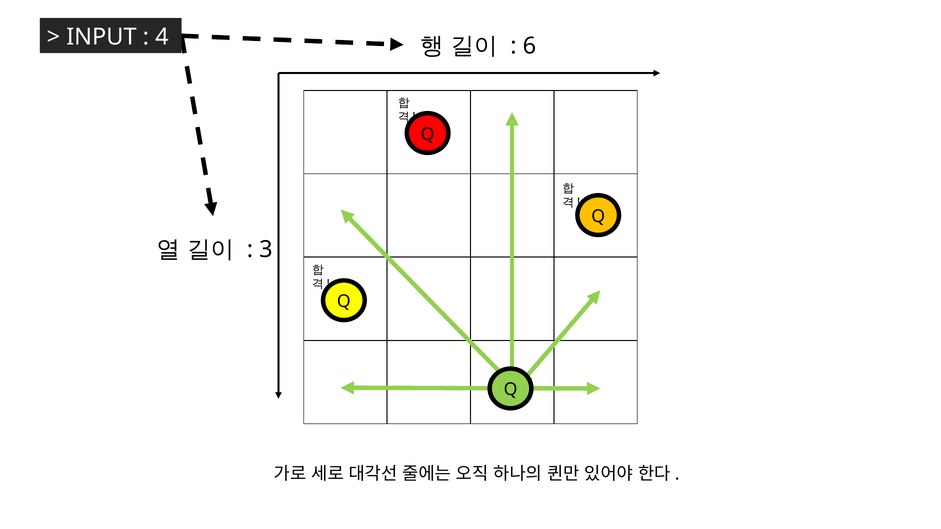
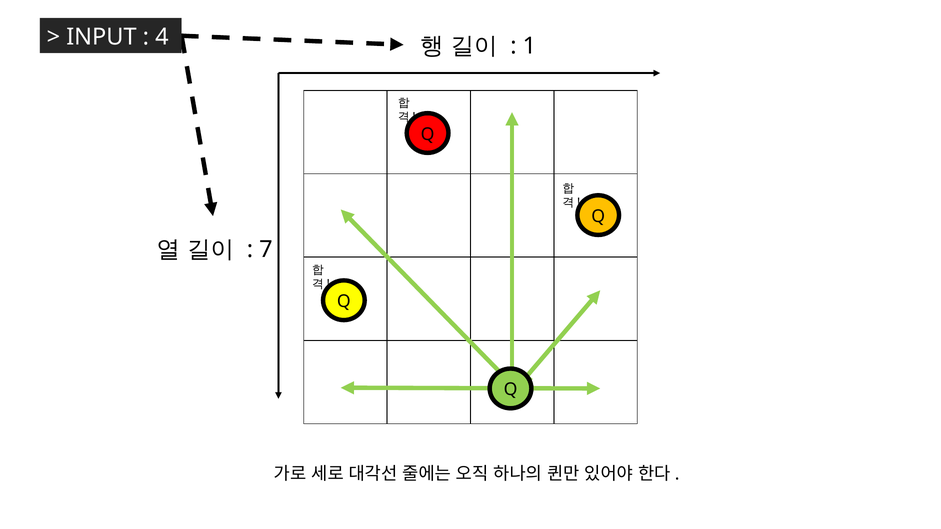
6: 6 -> 1
3: 3 -> 7
